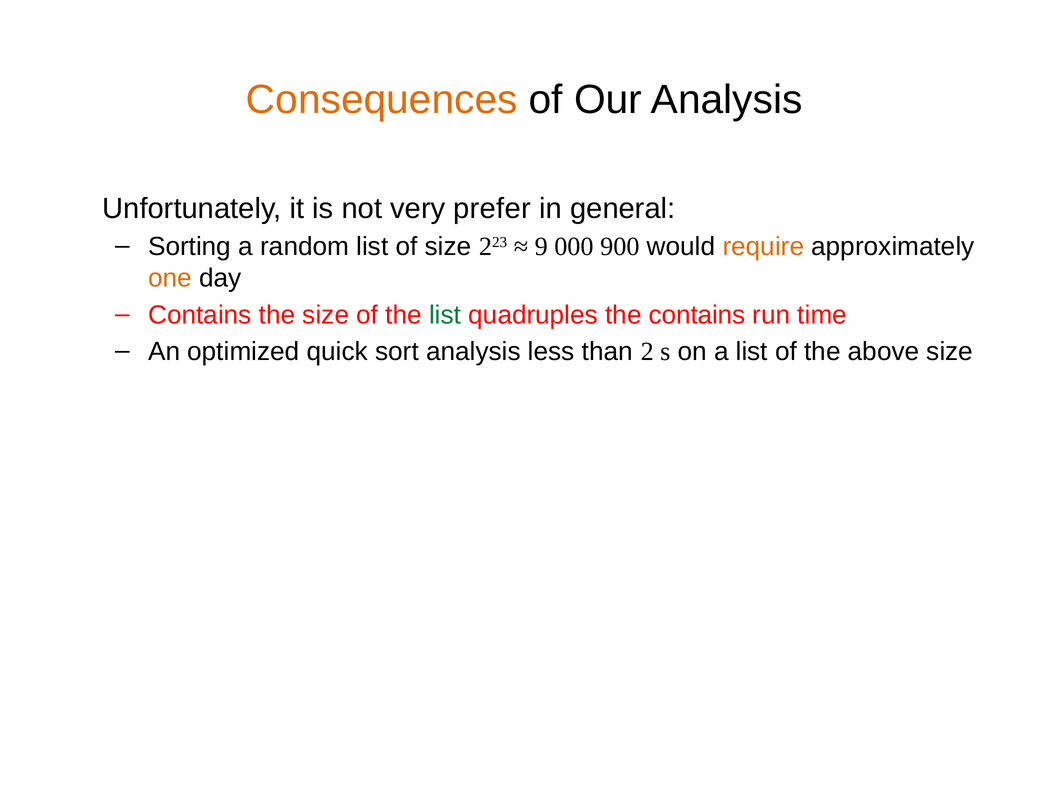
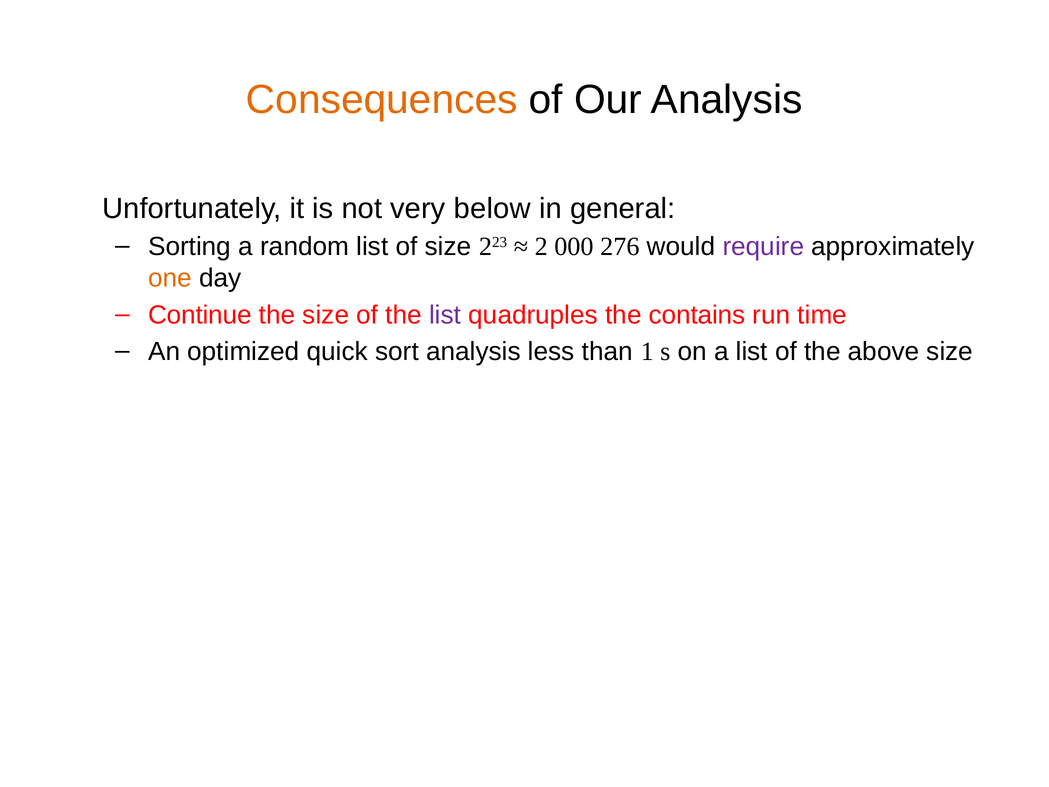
prefer: prefer -> below
9: 9 -> 2
900: 900 -> 276
require colour: orange -> purple
Contains at (200, 315): Contains -> Continue
list at (445, 315) colour: green -> purple
2: 2 -> 1
